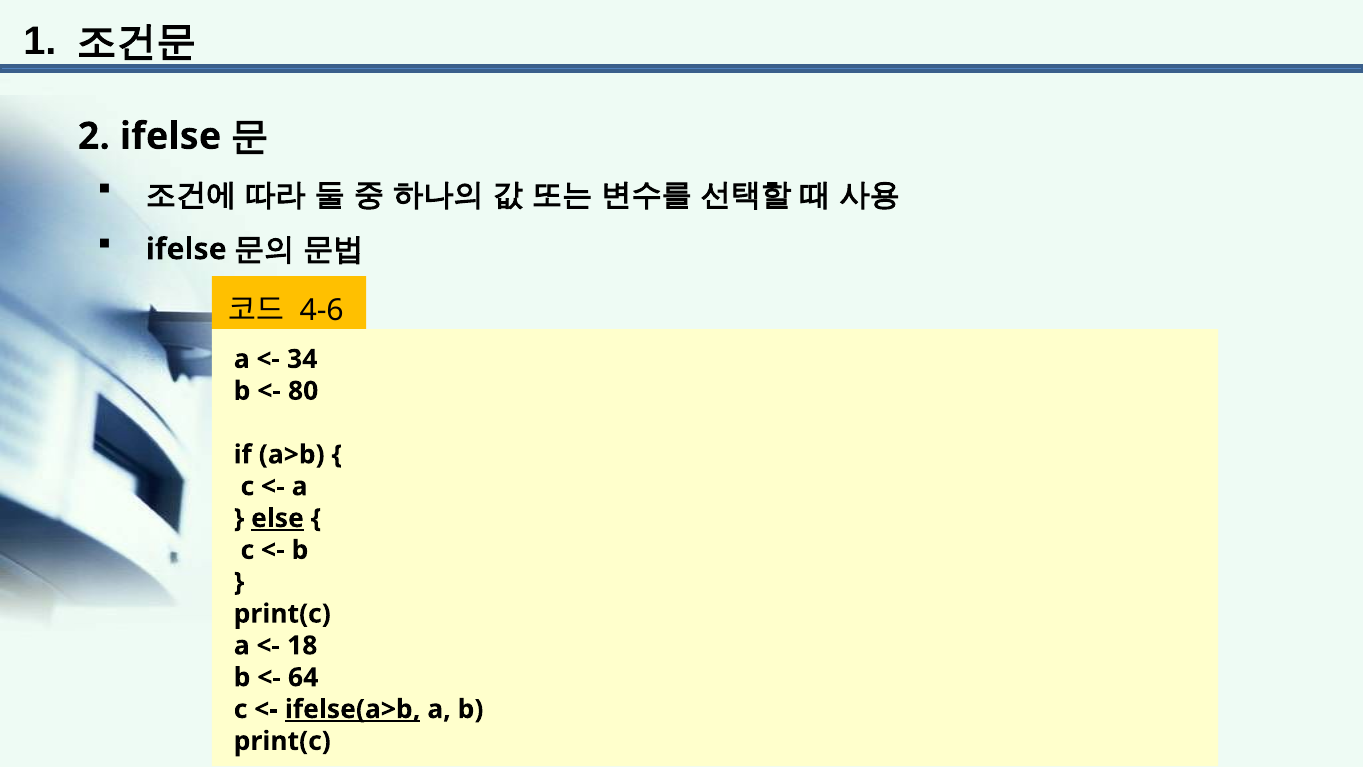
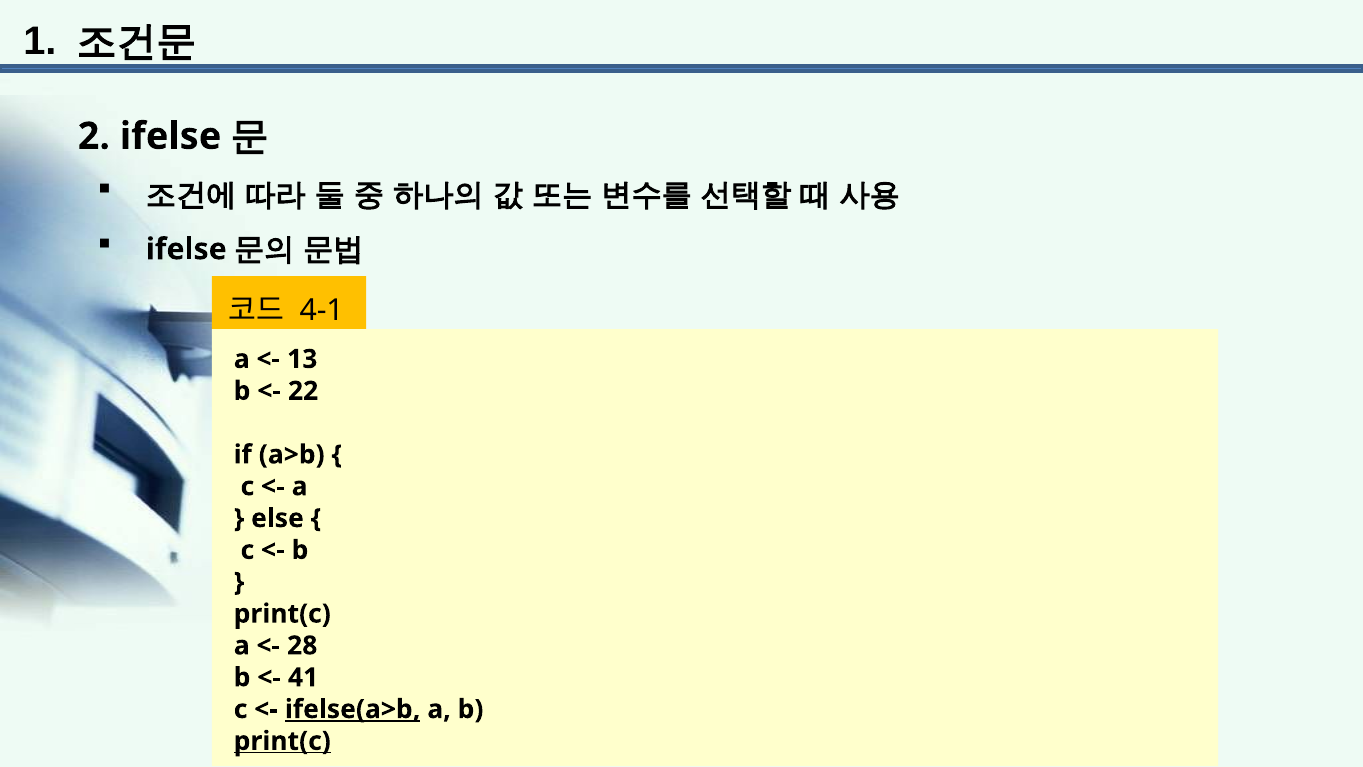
4-6: 4-6 -> 4-1
34: 34 -> 13
80: 80 -> 22
else underline: present -> none
18: 18 -> 28
64: 64 -> 41
print(c at (282, 741) underline: none -> present
